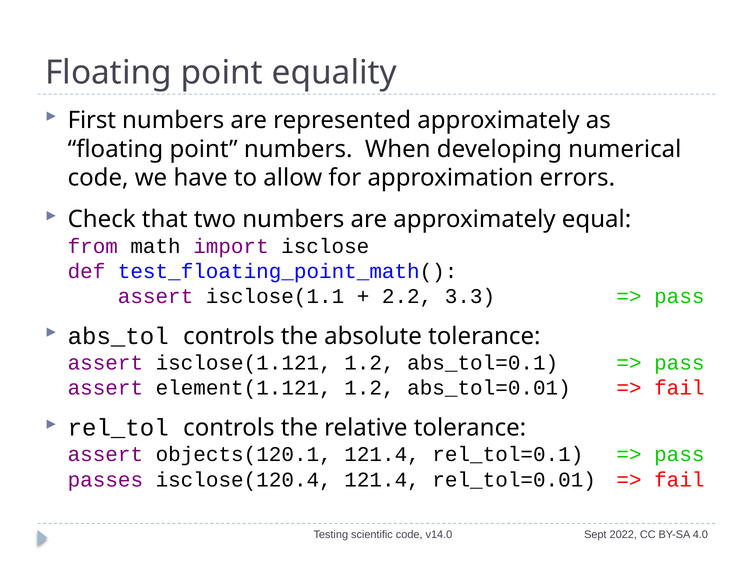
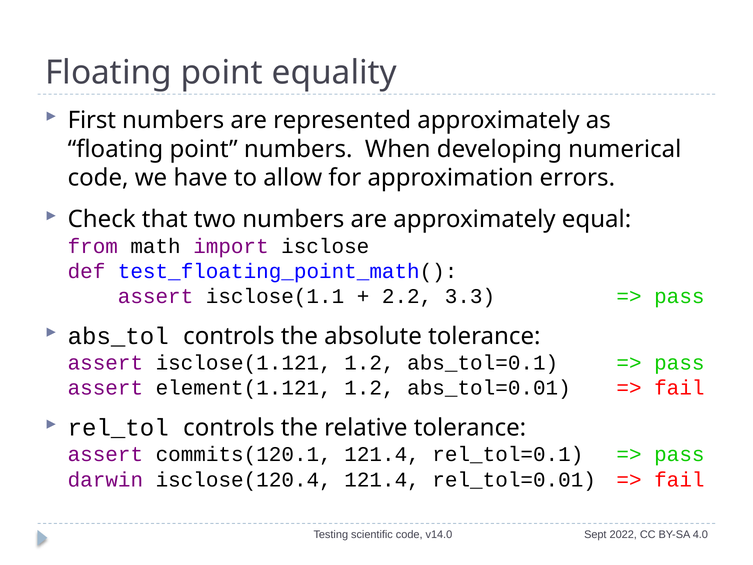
objects(120.1: objects(120.1 -> commits(120.1
passes: passes -> darwin
